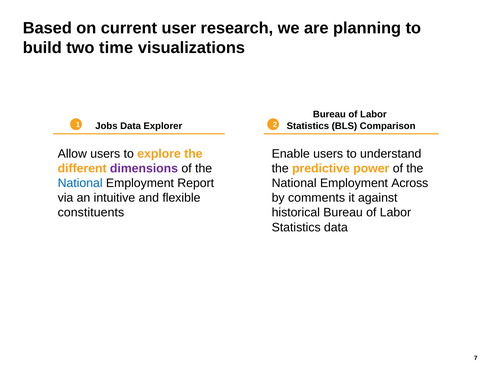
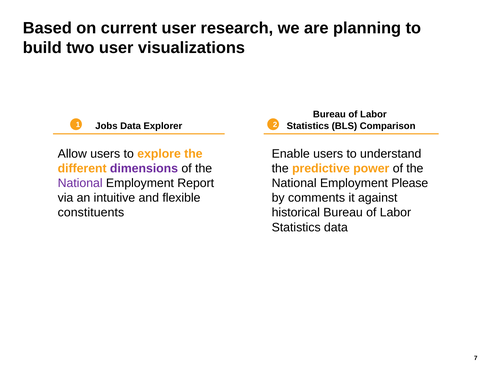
two time: time -> user
National at (80, 183) colour: blue -> purple
Across: Across -> Please
